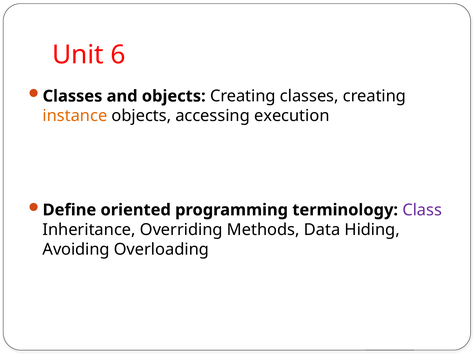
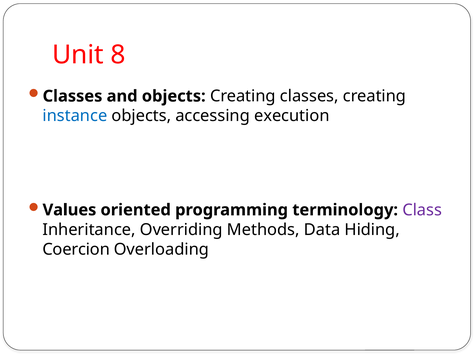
6: 6 -> 8
instance colour: orange -> blue
Define: Define -> Values
Avoiding: Avoiding -> Coercion
